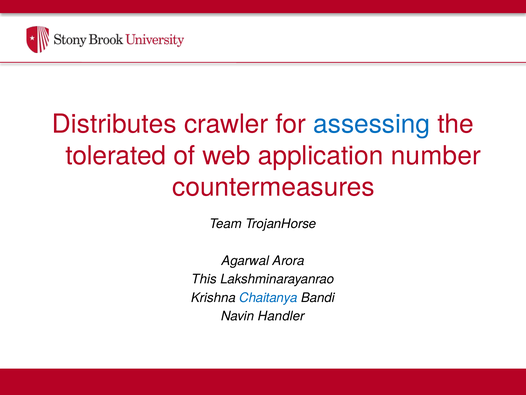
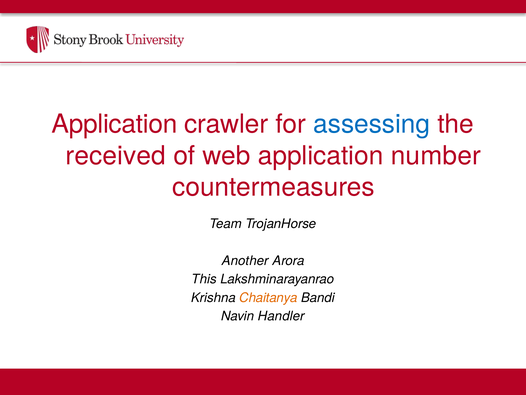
Distributes at (114, 124): Distributes -> Application
tolerated: tolerated -> received
Agarwal: Agarwal -> Another
Chaitanya colour: blue -> orange
